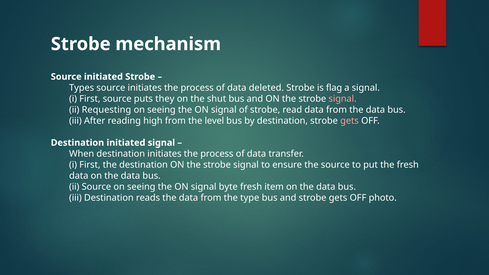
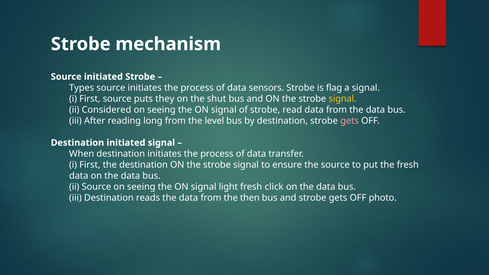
deleted: deleted -> sensors
signal at (343, 99) colour: pink -> yellow
Requesting: Requesting -> Considered
high: high -> long
byte: byte -> light
item: item -> click
type: type -> then
